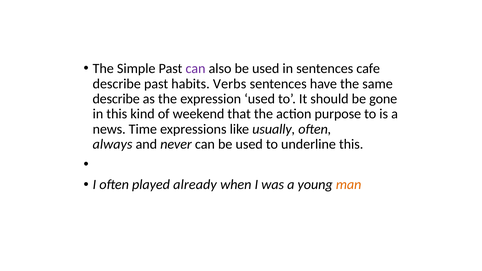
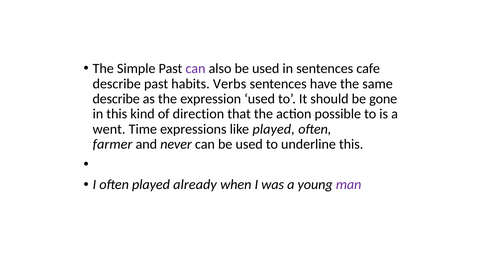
weekend: weekend -> direction
purpose: purpose -> possible
news: news -> went
like usually: usually -> played
always: always -> farmer
man colour: orange -> purple
